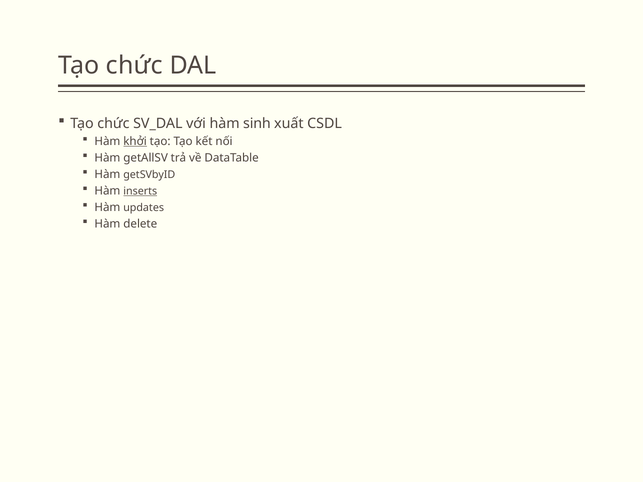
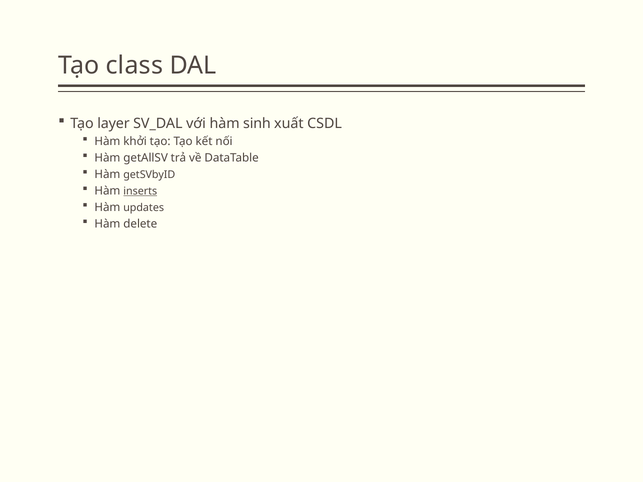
chức at (134, 66): chức -> class
chức at (113, 123): chức -> layer
khởi underline: present -> none
